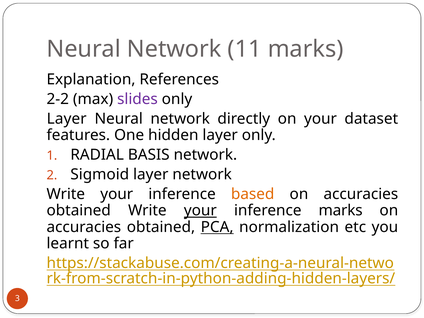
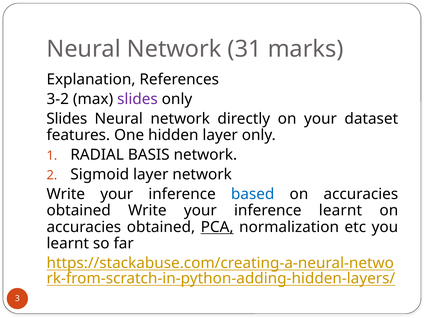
11: 11 -> 31
2-2: 2-2 -> 3-2
Layer at (67, 119): Layer -> Slides
based colour: orange -> blue
your at (200, 211) underline: present -> none
inference marks: marks -> learnt
